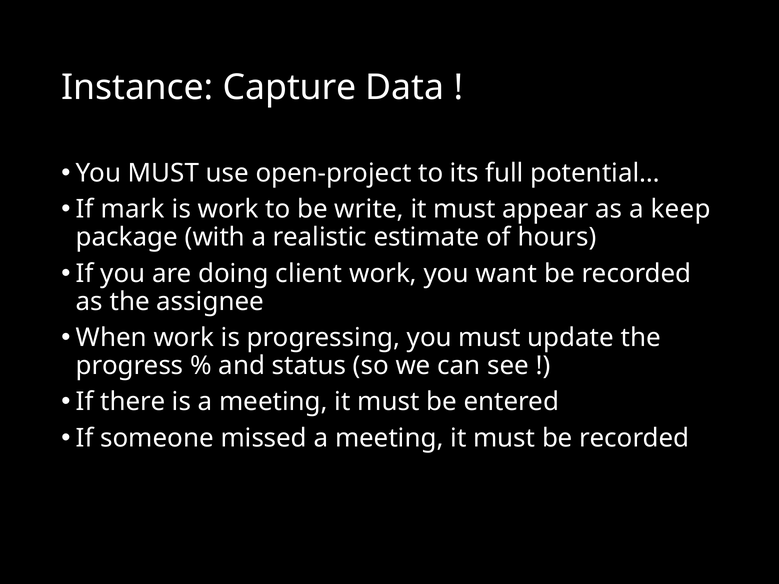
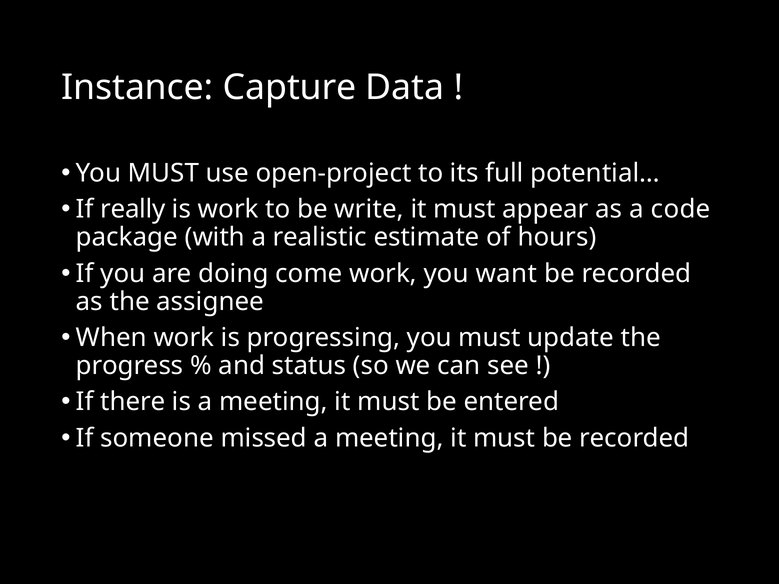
mark: mark -> really
keep: keep -> code
client: client -> come
